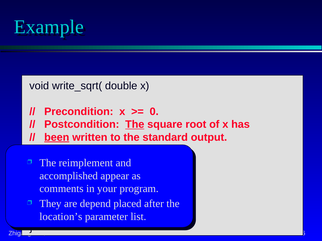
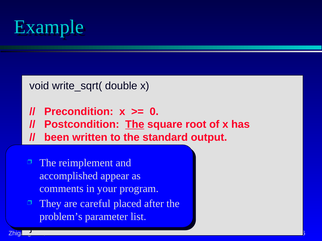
been underline: present -> none
depend: depend -> careful
location’s: location’s -> problem’s
